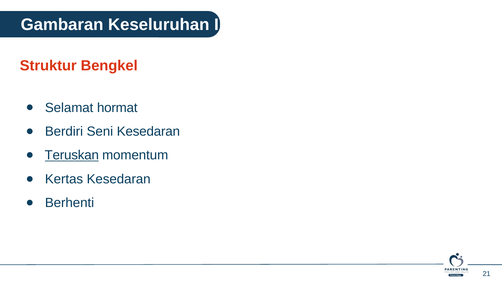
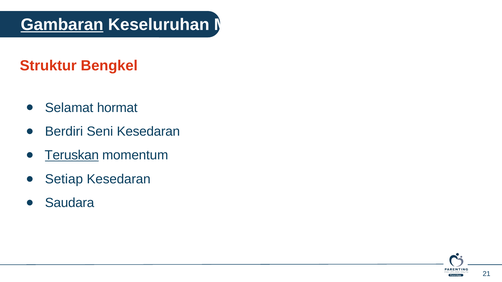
Gambaran underline: none -> present
Imej: Imej -> Mari
Kertas: Kertas -> Setiap
Berhenti: Berhenti -> Saudara
